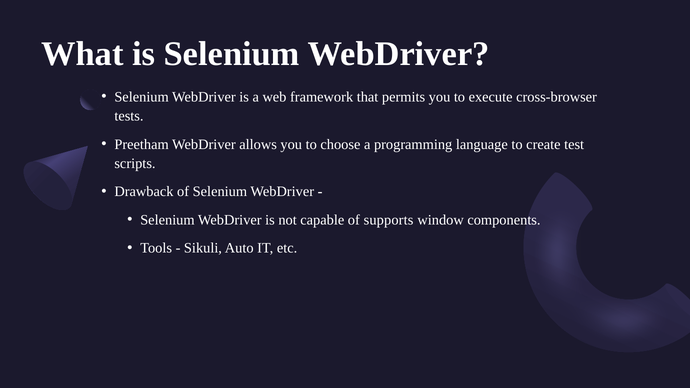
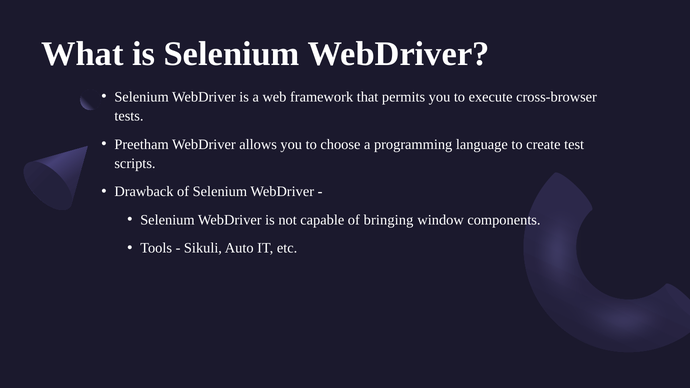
supports: supports -> bringing
